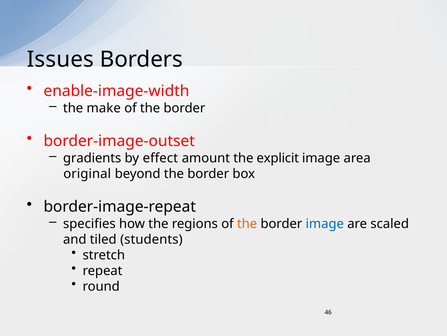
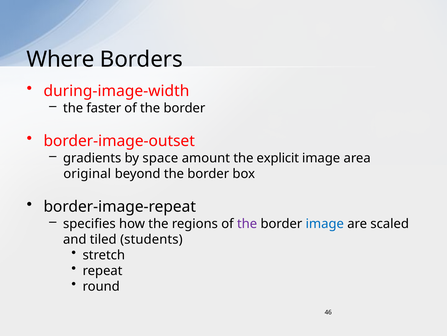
Issues: Issues -> Where
enable-image-width: enable-image-width -> during-image-width
make: make -> faster
effect: effect -> space
the at (247, 223) colour: orange -> purple
